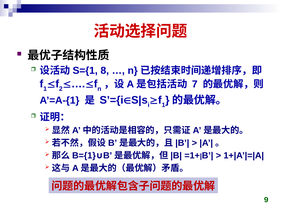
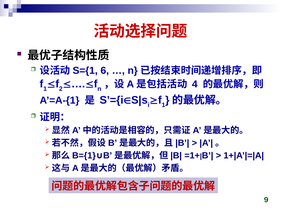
8: 8 -> 6
7: 7 -> 4
